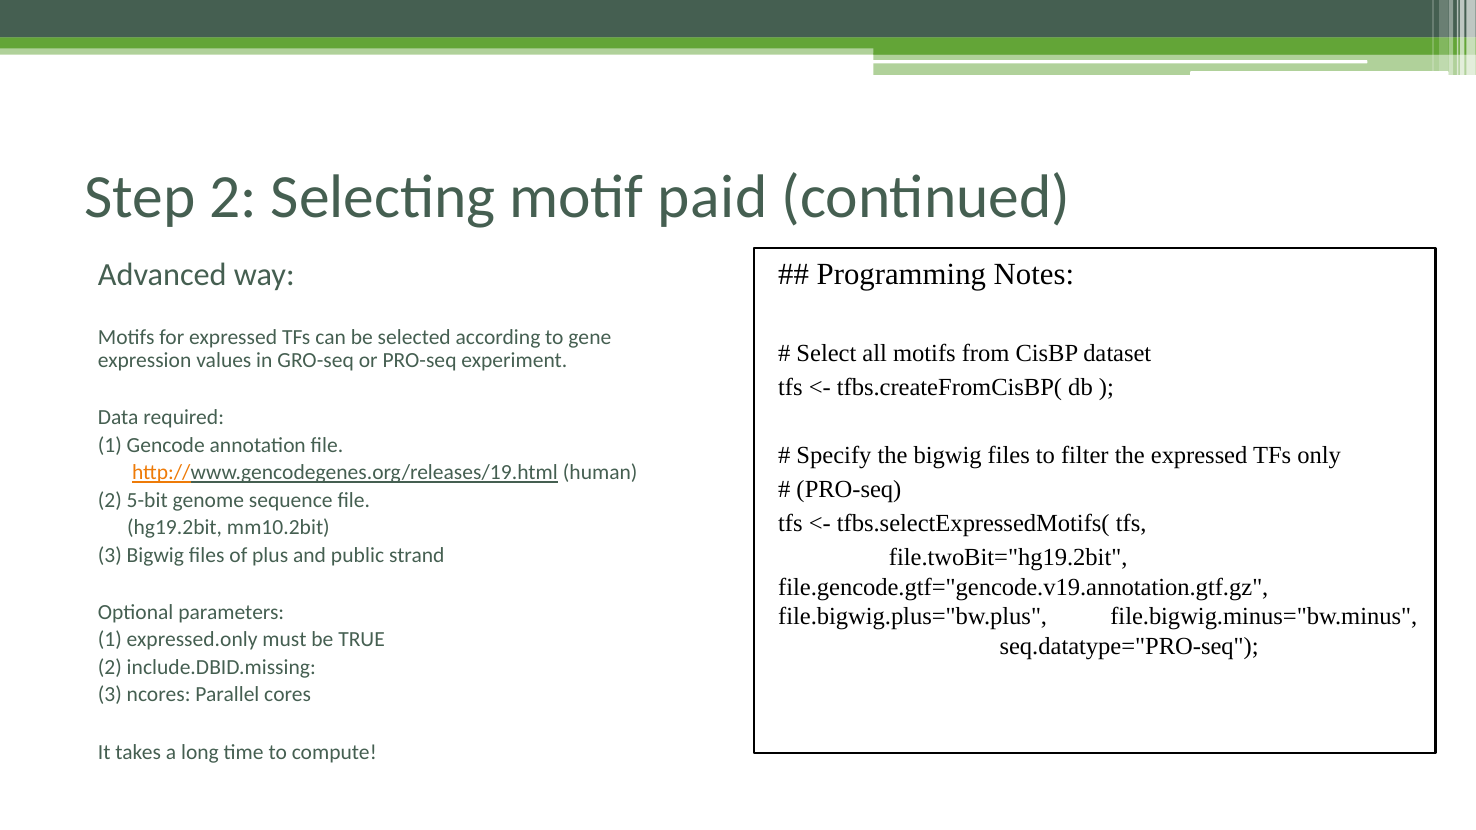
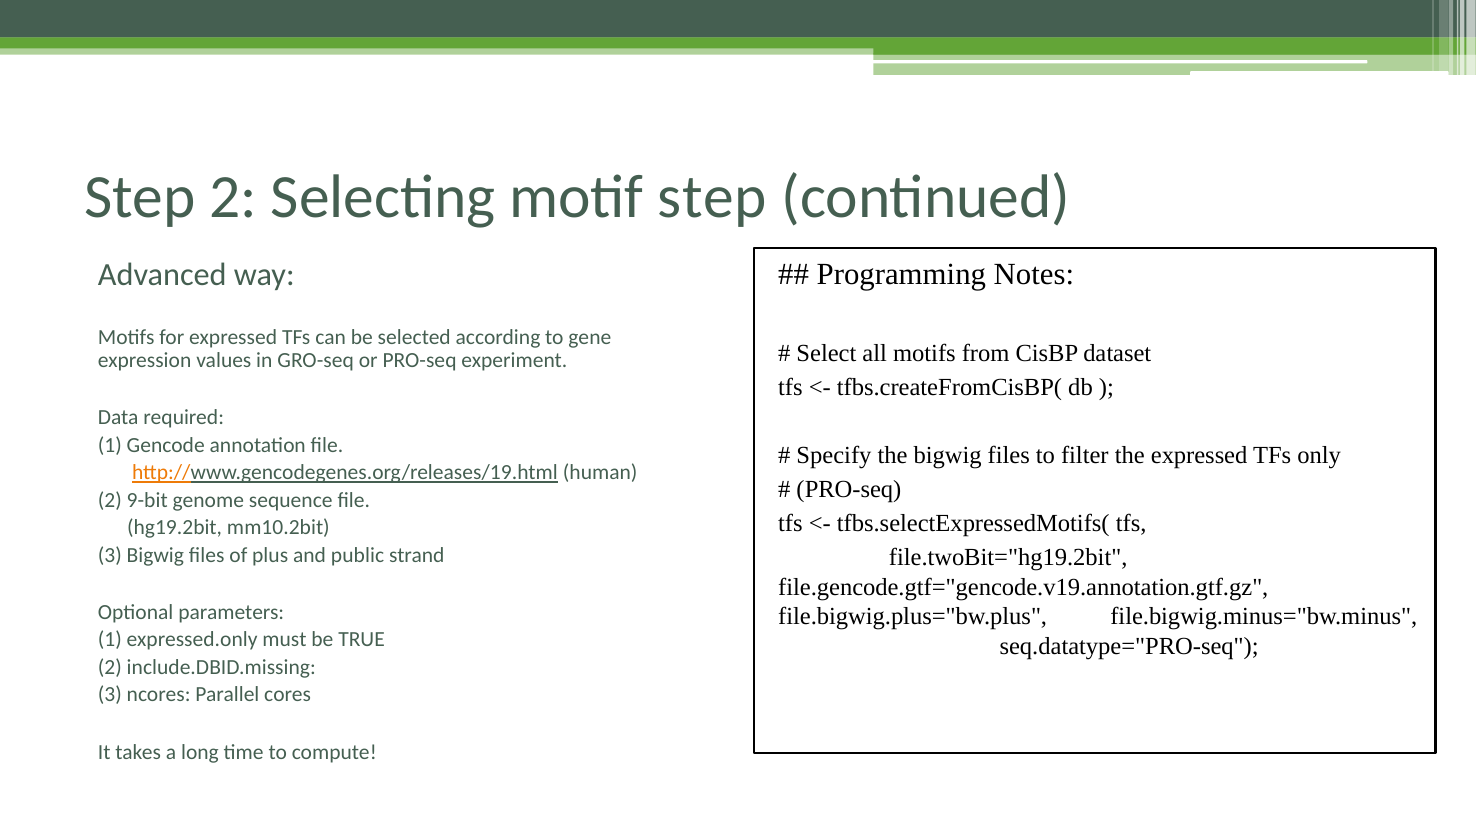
motif paid: paid -> step
5-bit: 5-bit -> 9-bit
